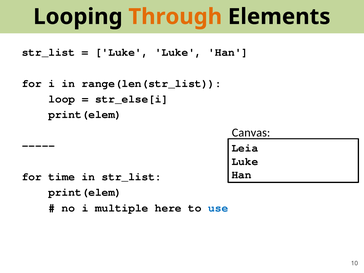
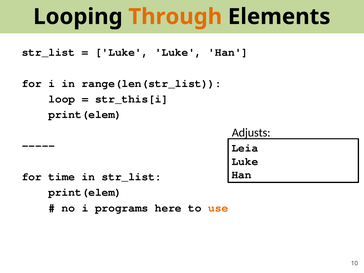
str_else[i: str_else[i -> str_this[i
Canvas: Canvas -> Adjusts
multiple: multiple -> programs
use colour: blue -> orange
